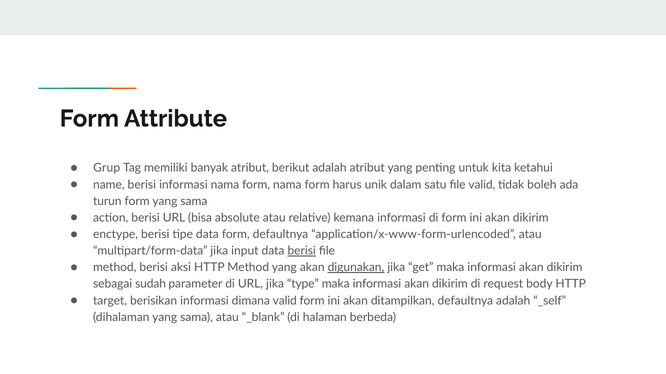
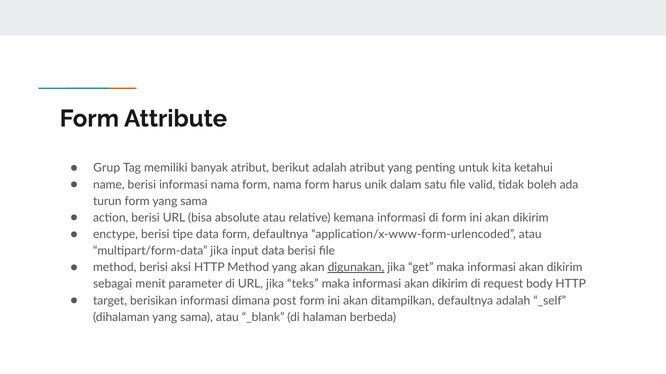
berisi at (302, 251) underline: present -> none
sudah: sudah -> menit
type: type -> teks
dimana valid: valid -> post
